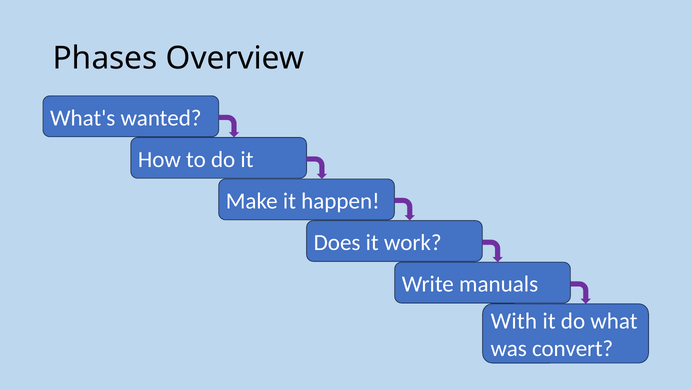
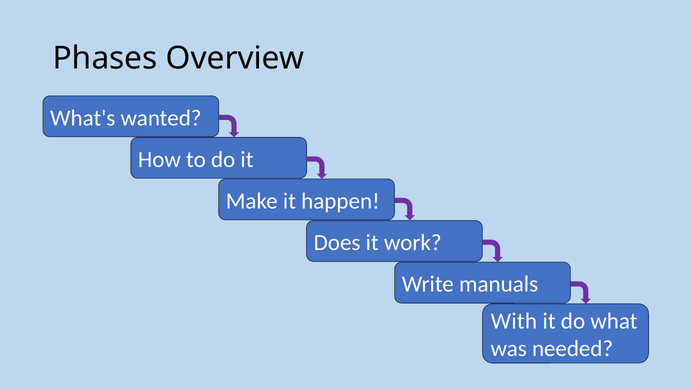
convert: convert -> needed
